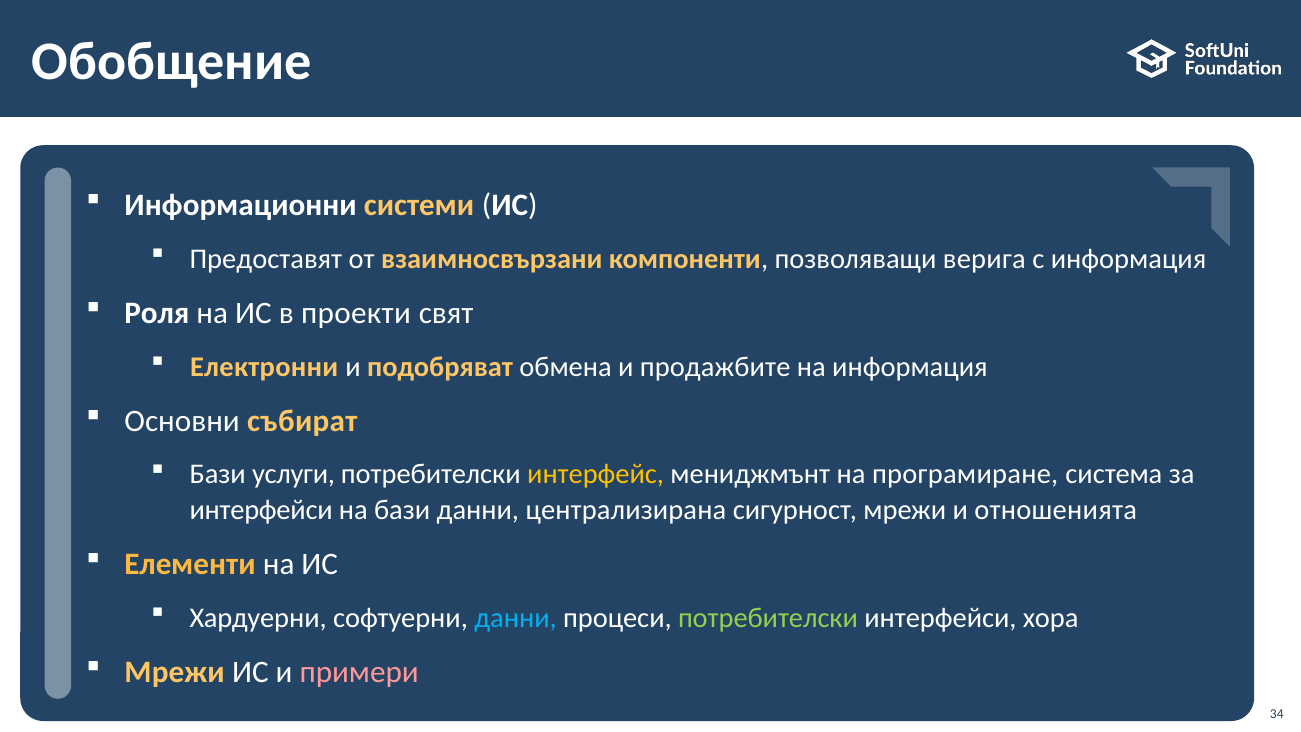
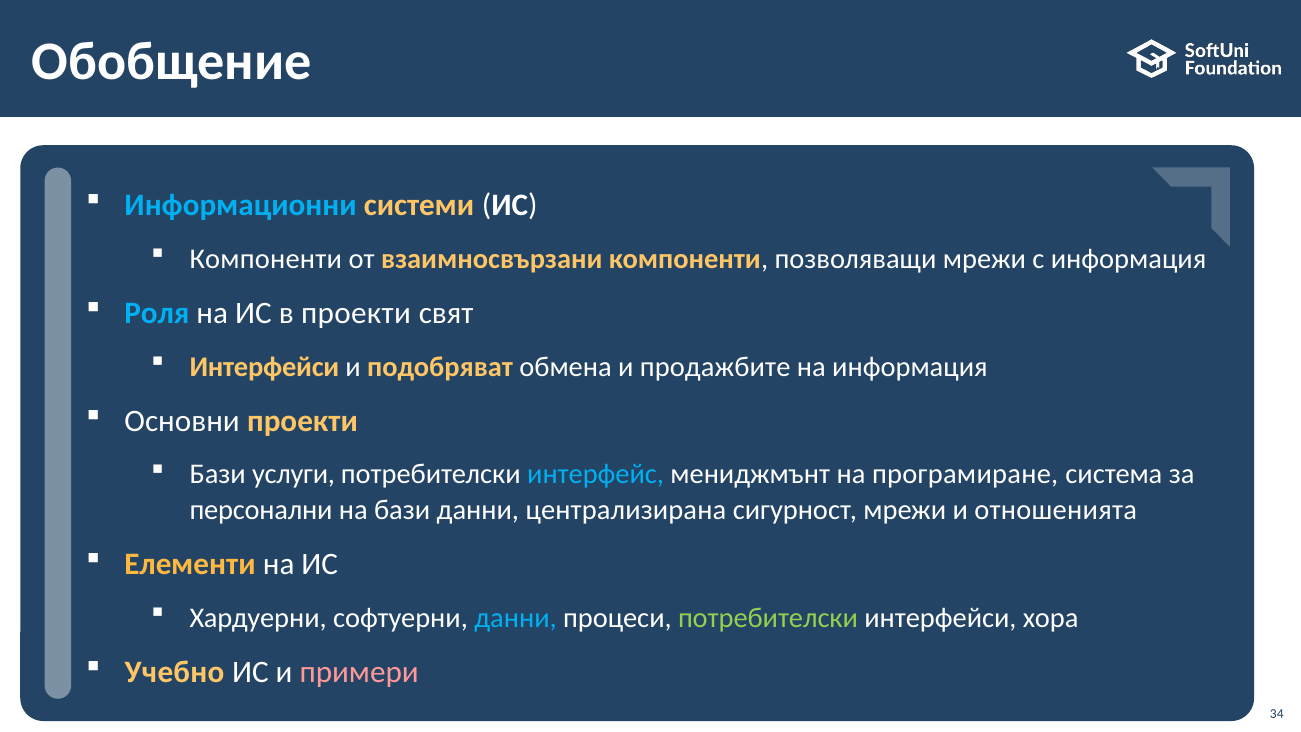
Информационни colour: white -> light blue
Предоставят at (266, 259): Предоставят -> Компоненти
позволяващи верига: верига -> мрежи
Роля colour: white -> light blue
Електронни at (264, 367): Електронни -> Интерфейси
Основни събират: събират -> проекти
интерфейс colour: yellow -> light blue
интерфейси at (261, 510): интерфейси -> персонални
Мрежи at (175, 672): Мрежи -> Учебно
